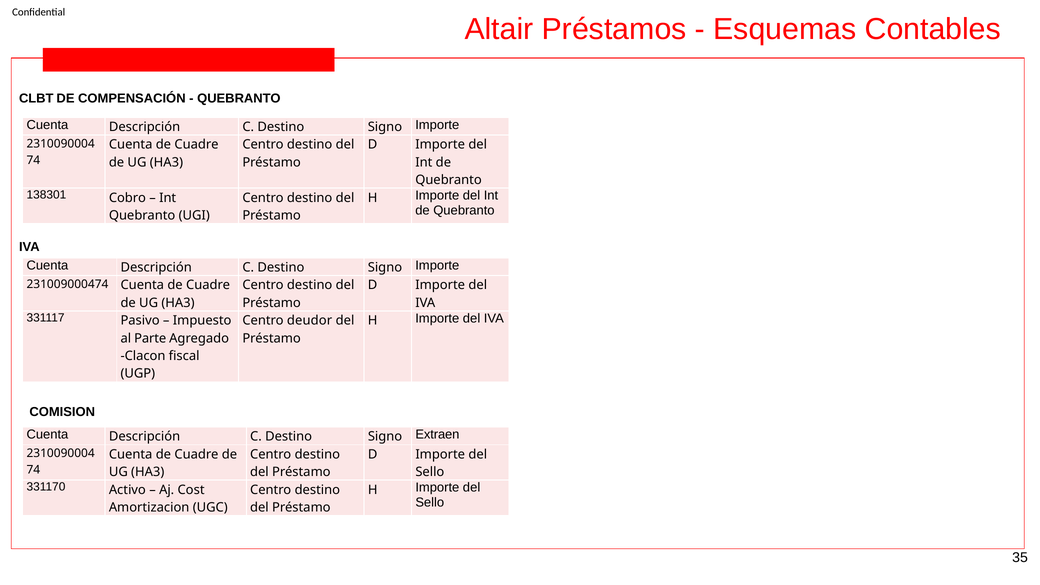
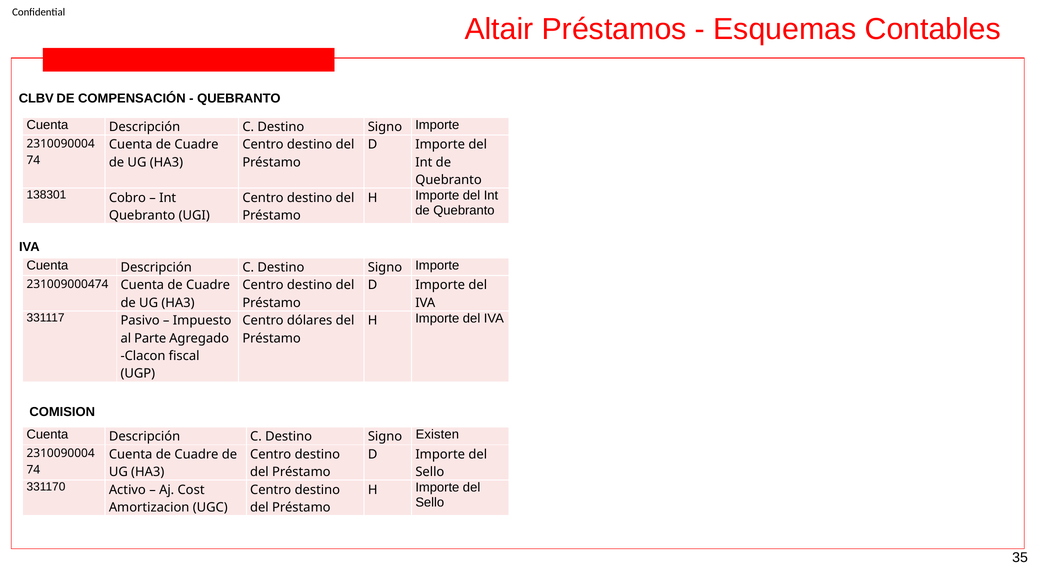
CLBT: CLBT -> CLBV
deudor: deudor -> dólares
Extraen: Extraen -> Existen
